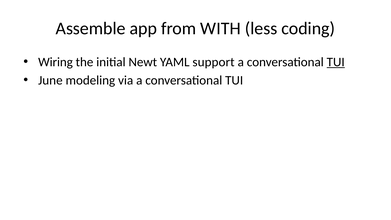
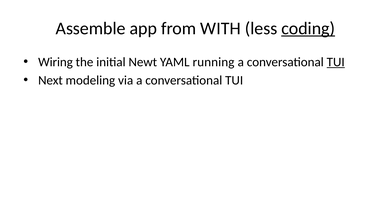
coding underline: none -> present
support: support -> running
June: June -> Next
